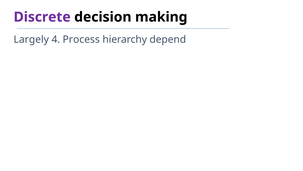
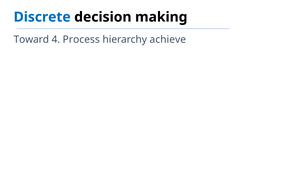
Discrete colour: purple -> blue
Largely: Largely -> Toward
depend: depend -> achieve
